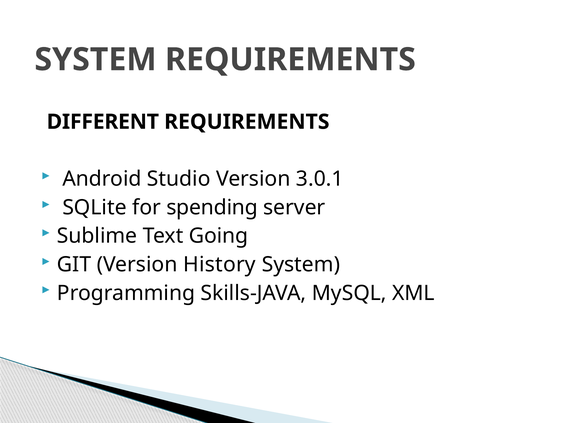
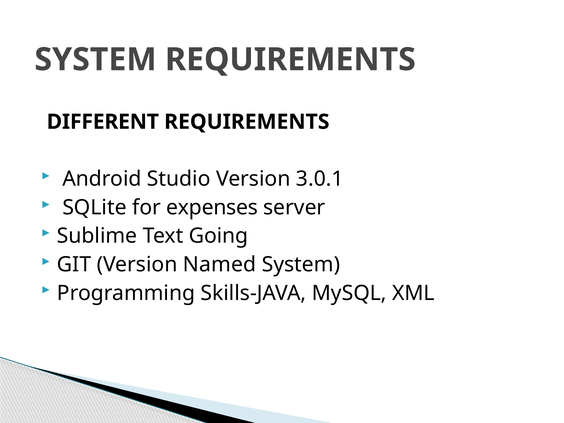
spending: spending -> expenses
History: History -> Named
